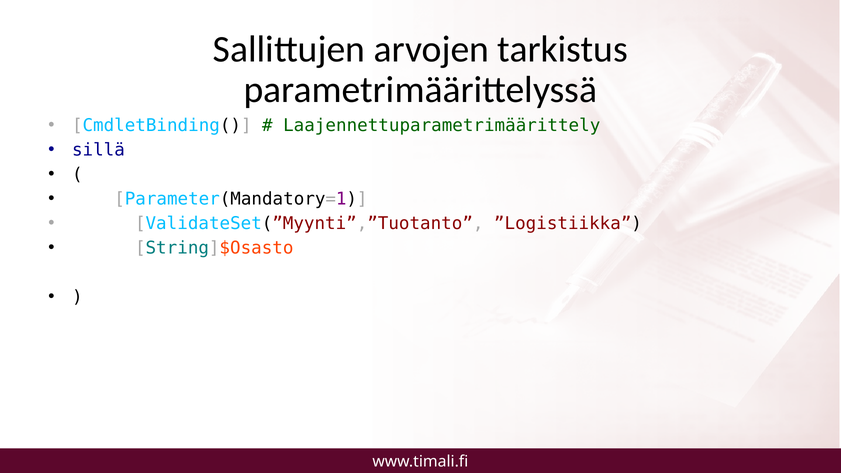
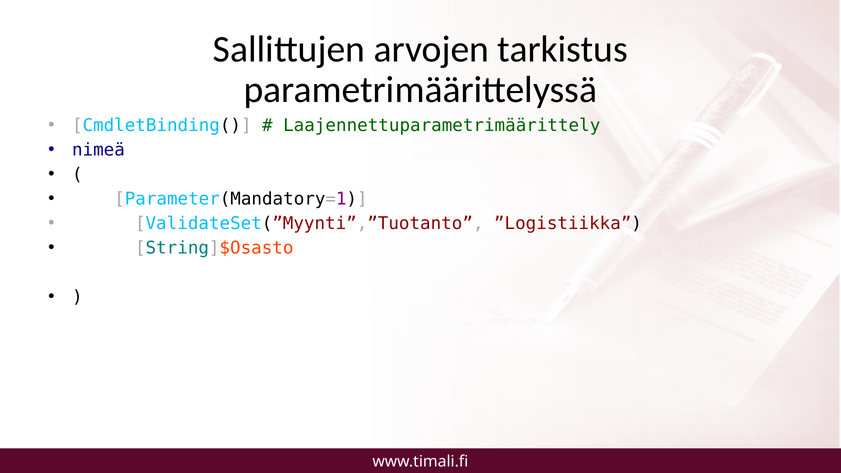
sillä: sillä -> nimeä
